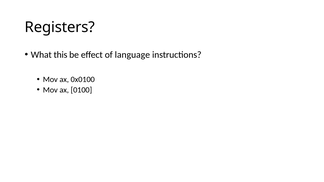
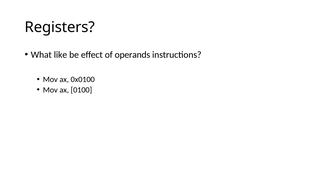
this: this -> like
language: language -> operands
